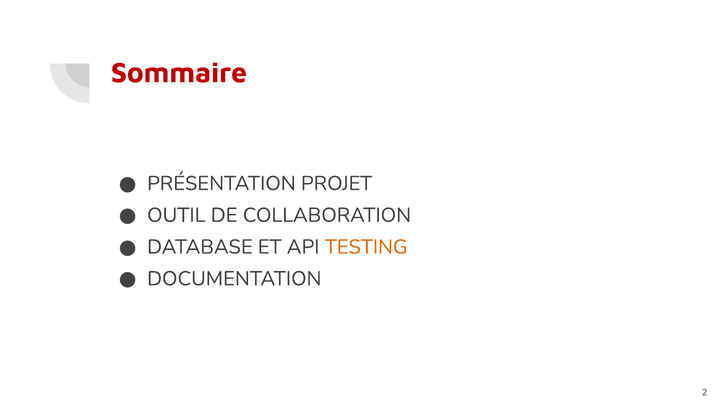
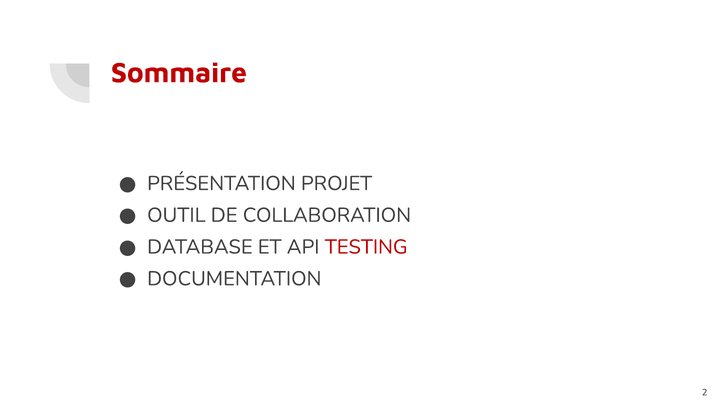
TESTING colour: orange -> red
